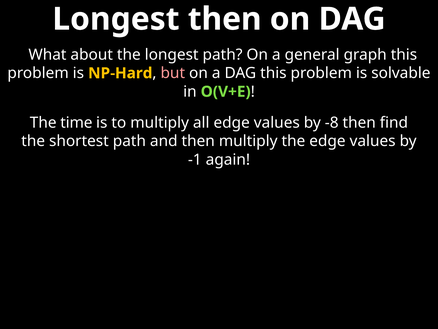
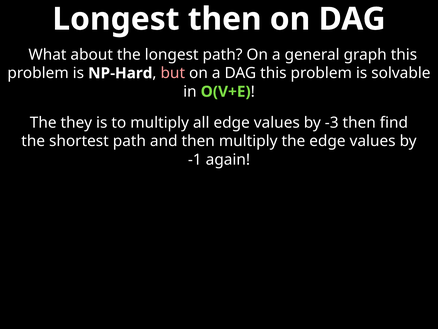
NP-Hard colour: yellow -> white
time: time -> they
-8: -8 -> -3
